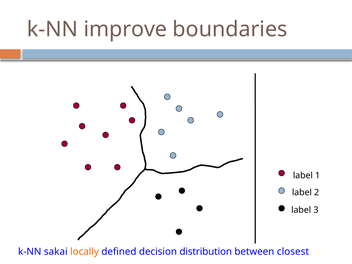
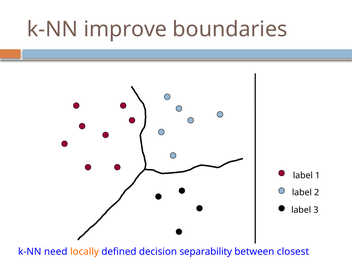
sakai: sakai -> need
distribution: distribution -> separability
